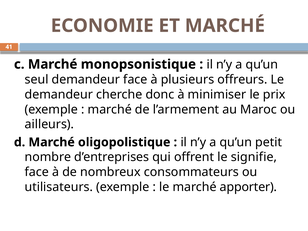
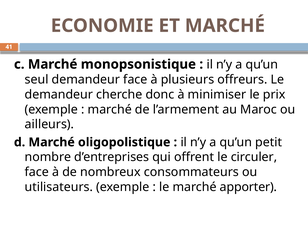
signifie: signifie -> circuler
